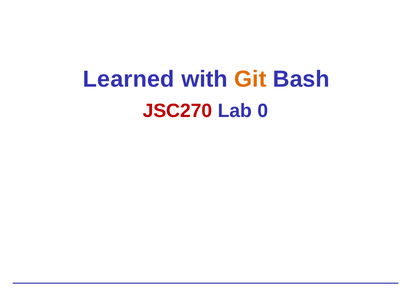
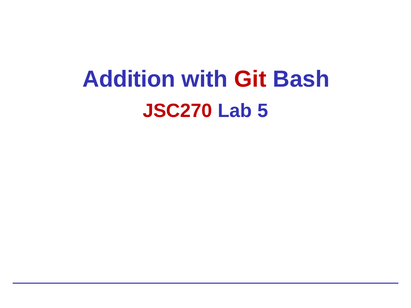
Learned: Learned -> Addition
Git colour: orange -> red
0: 0 -> 5
